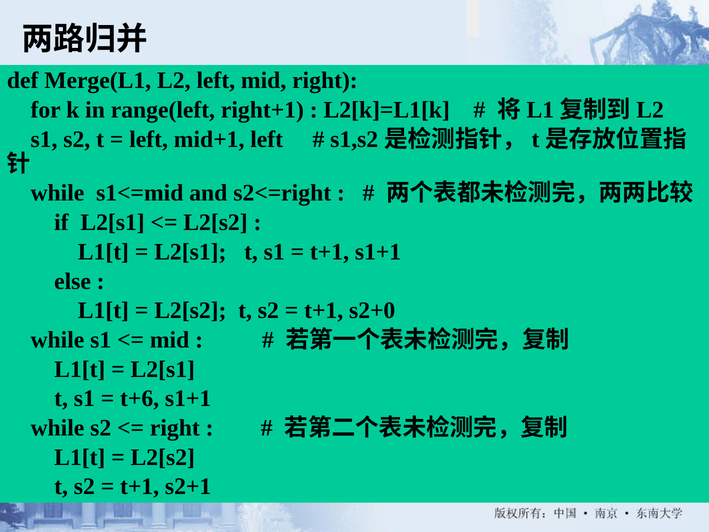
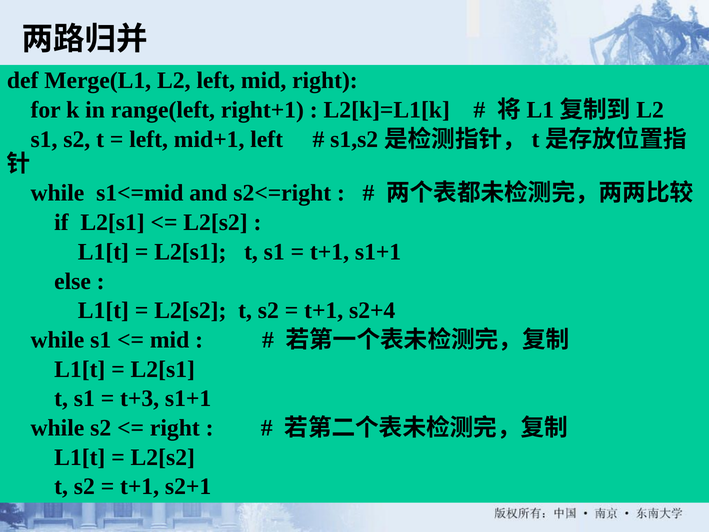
s2+0: s2+0 -> s2+4
t+6: t+6 -> t+3
